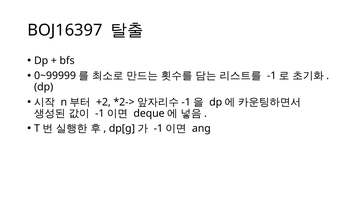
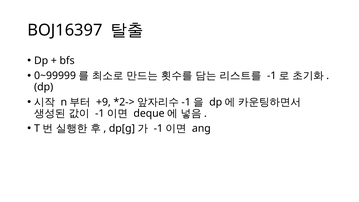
+2: +2 -> +9
